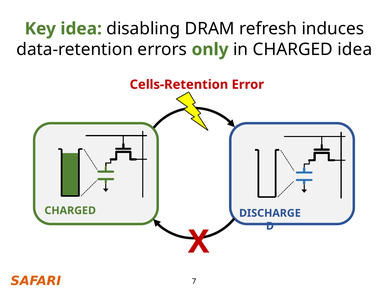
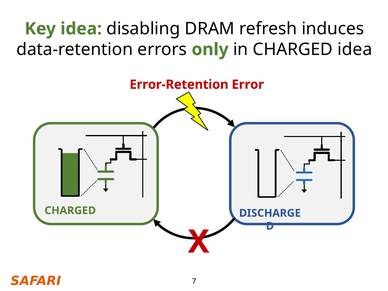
Cells-Retention: Cells-Retention -> Error-Retention
